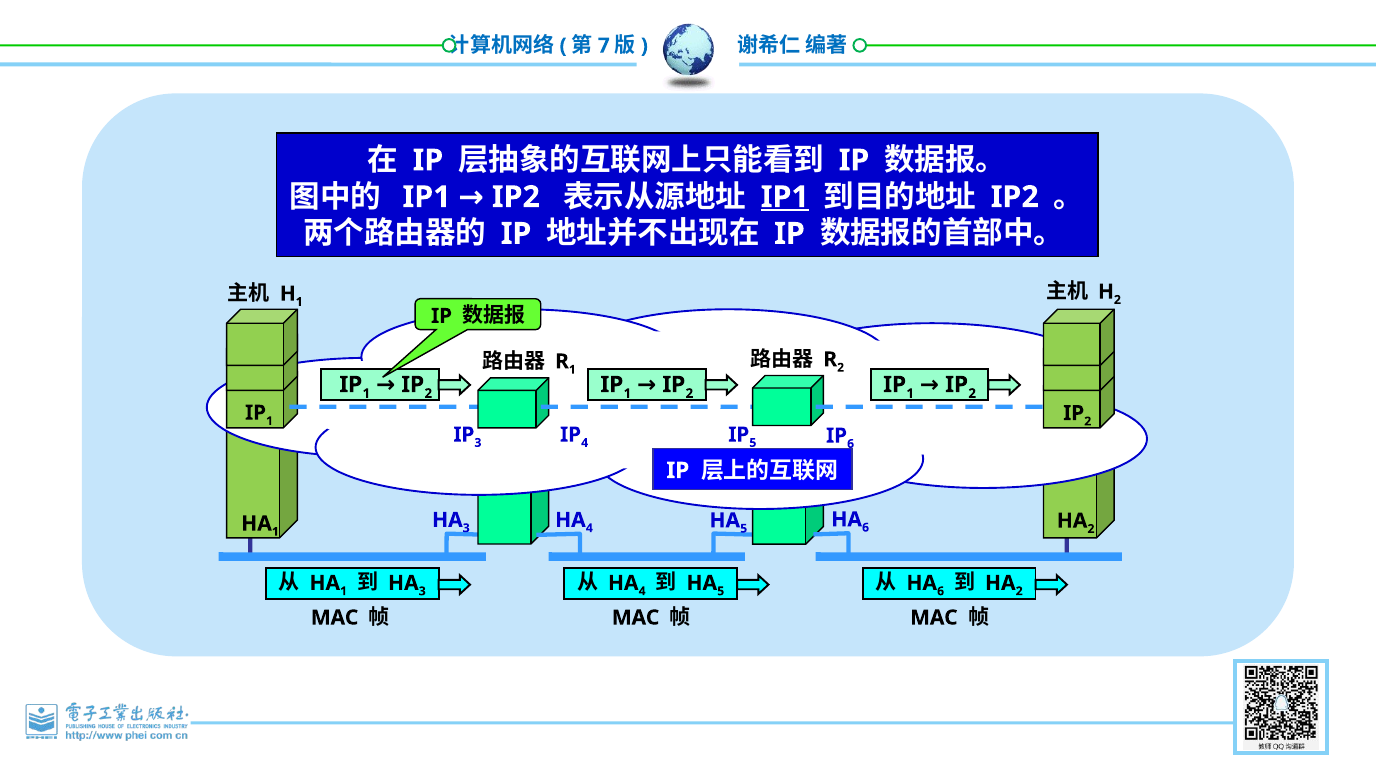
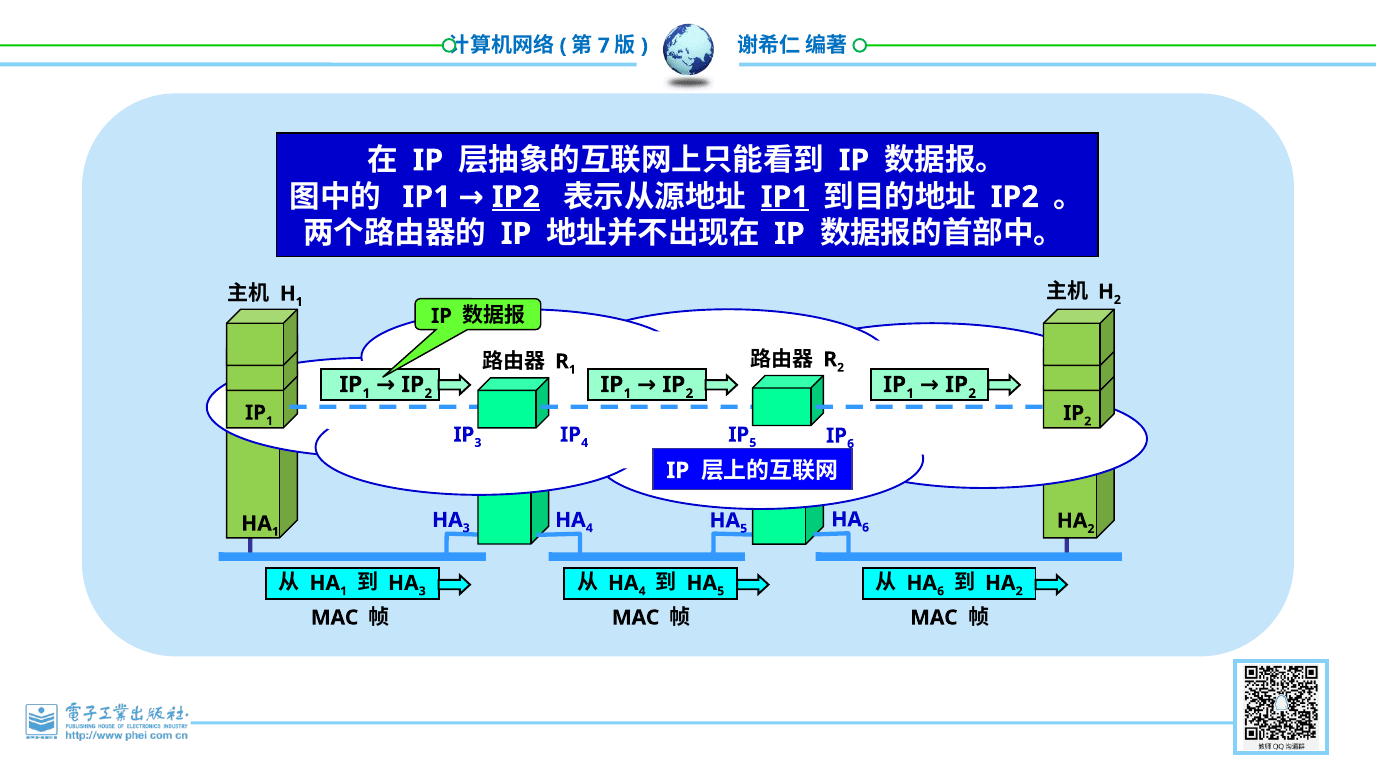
IP2 at (516, 197) underline: none -> present
